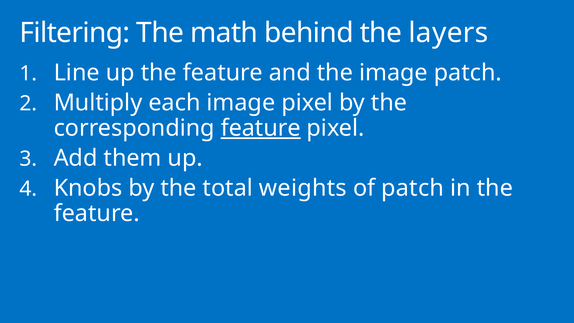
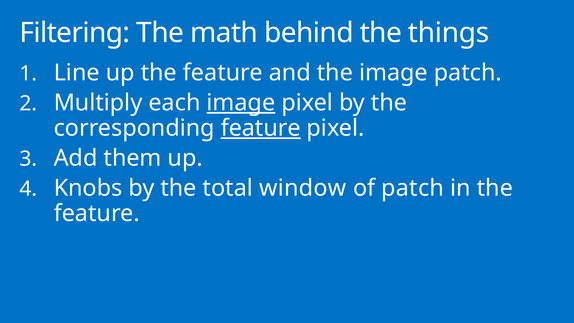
layers: layers -> things
image at (241, 103) underline: none -> present
weights: weights -> window
